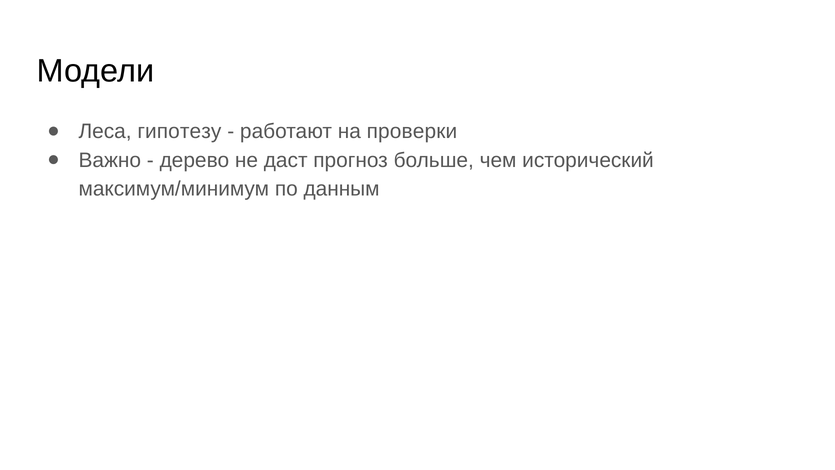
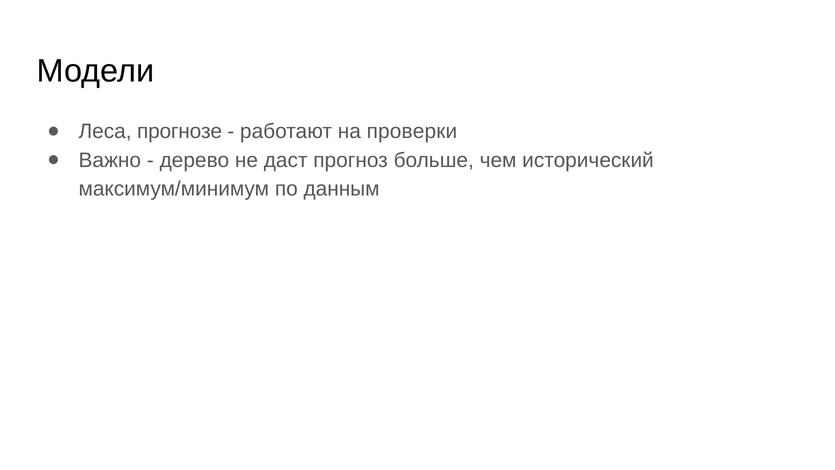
гипотезу: гипотезу -> прогнозе
